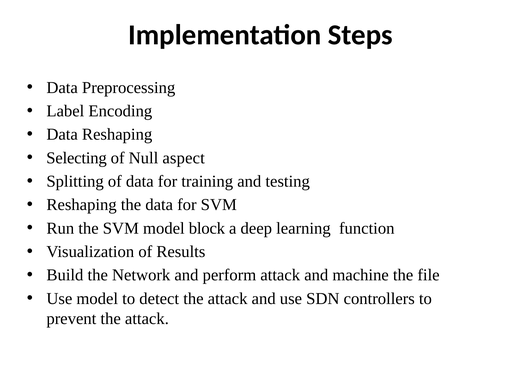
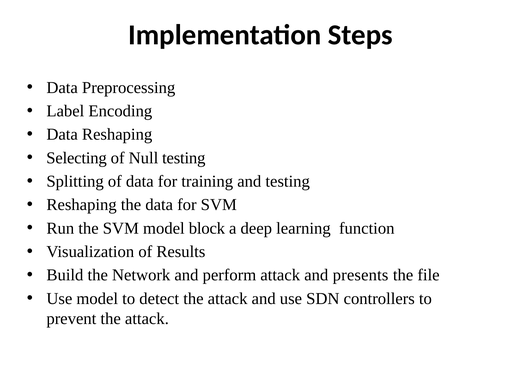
Null aspect: aspect -> testing
machine: machine -> presents
